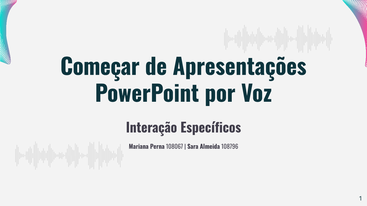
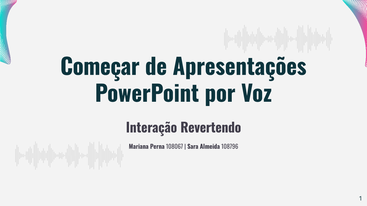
Específicos: Específicos -> Revertendo
